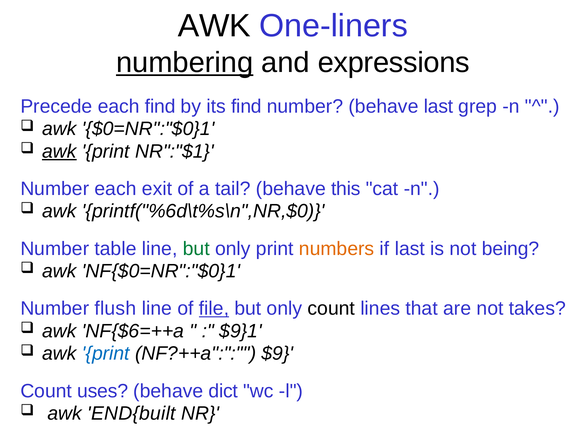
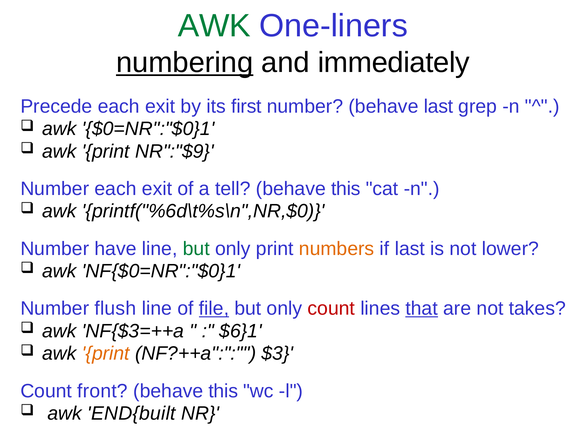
AWK at (214, 26) colour: black -> green
expressions: expressions -> immediately
Precede each find: find -> exit
its find: find -> first
awk at (59, 151) underline: present -> none
NR":"$1: NR":"$1 -> NR":"$9
tail: tail -> tell
table: table -> have
being: being -> lower
count at (331, 308) colour: black -> red
that underline: none -> present
NF{$6=++a: NF{$6=++a -> NF{$3=++a
$9}1: $9}1 -> $6}1
print at (106, 353) colour: blue -> orange
$9: $9 -> $3
uses: uses -> front
dict at (223, 391): dict -> this
